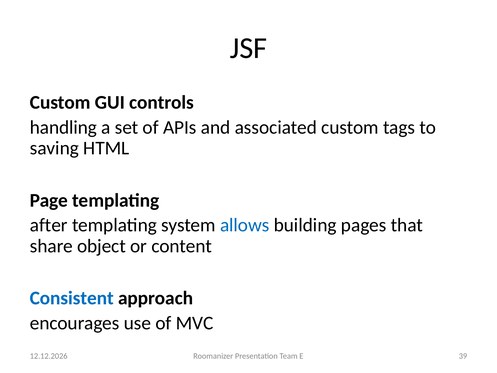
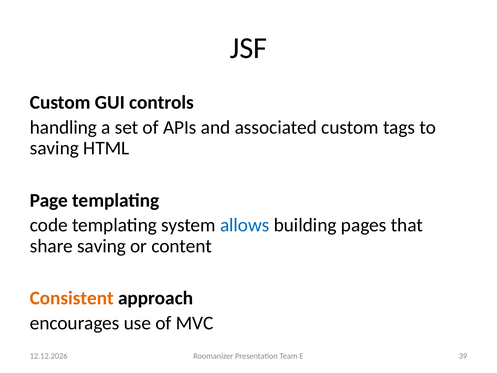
after: after -> code
share object: object -> saving
Consistent colour: blue -> orange
